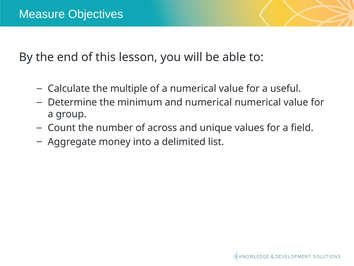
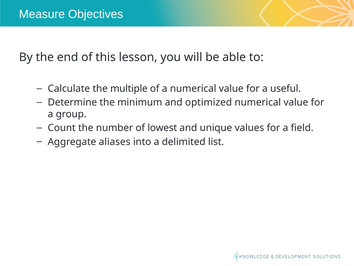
and numerical: numerical -> optimized
across: across -> lowest
money: money -> aliases
